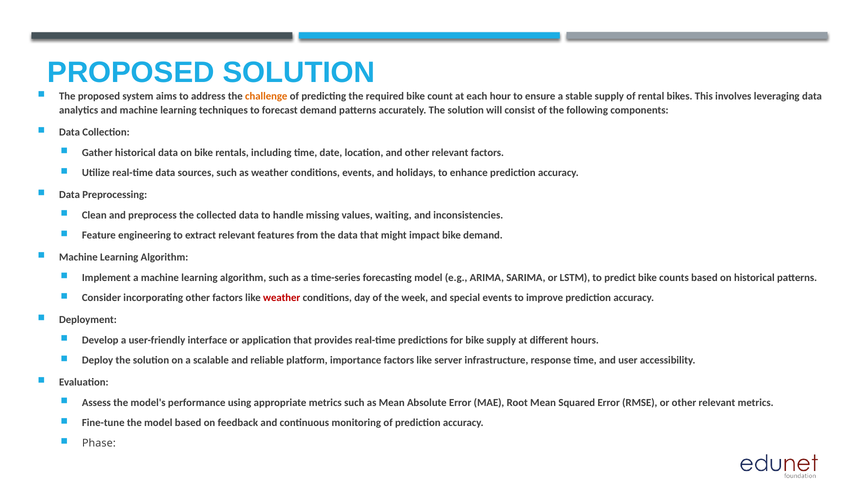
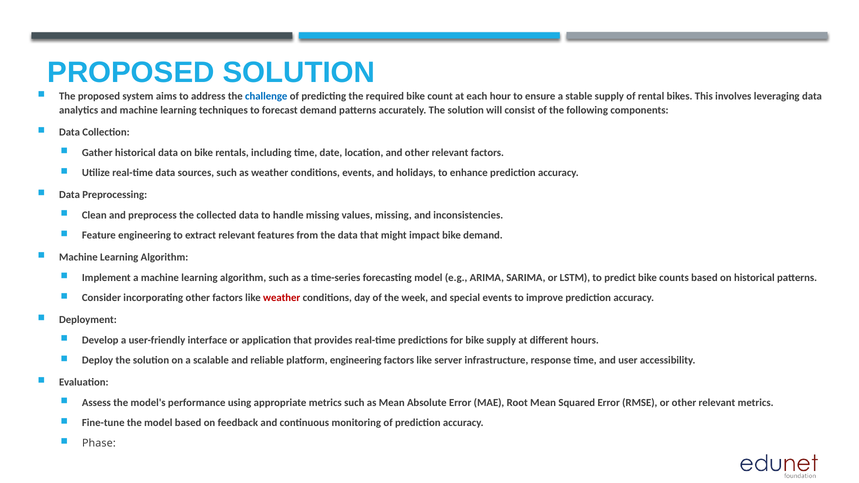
challenge colour: orange -> blue
values waiting: waiting -> missing
platform importance: importance -> engineering
